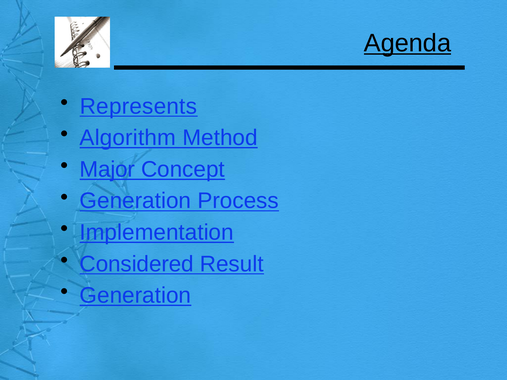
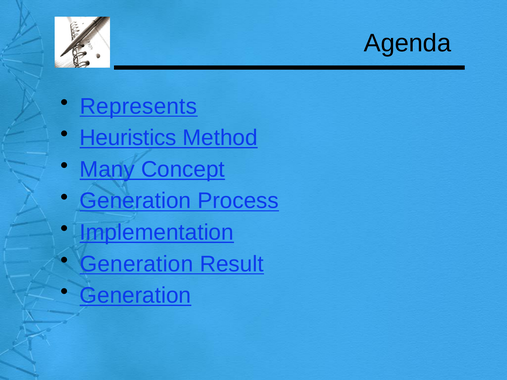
Agenda underline: present -> none
Algorithm: Algorithm -> Heuristics
Major: Major -> Many
Considered at (137, 264): Considered -> Generation
